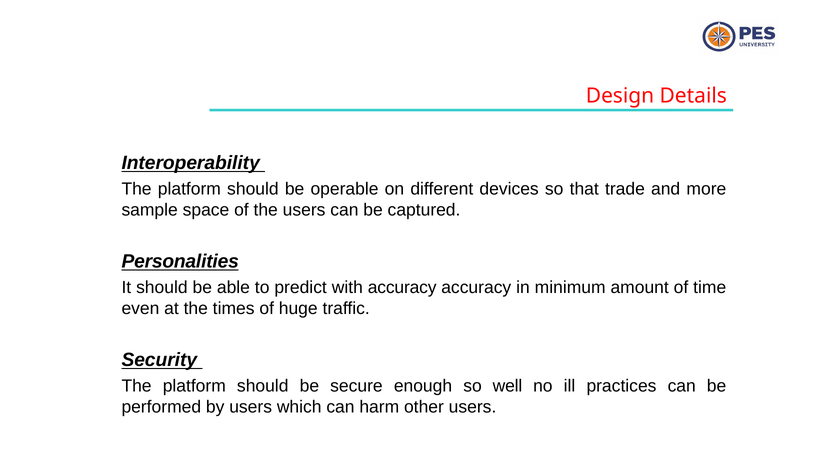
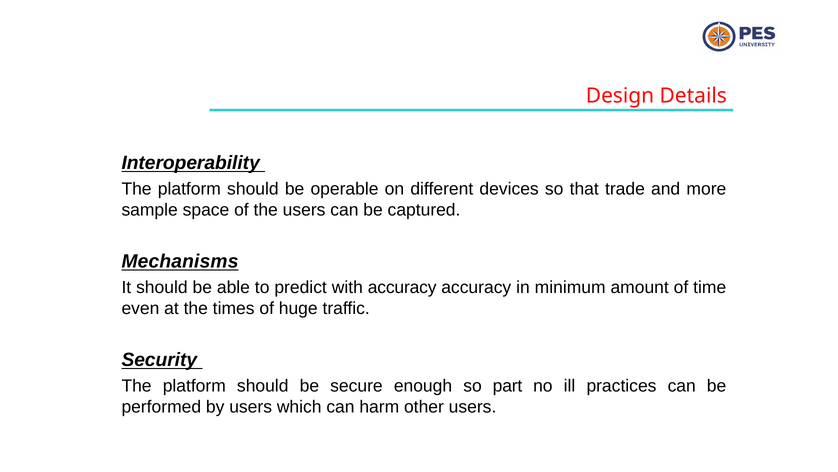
Personalities: Personalities -> Mechanisms
well: well -> part
